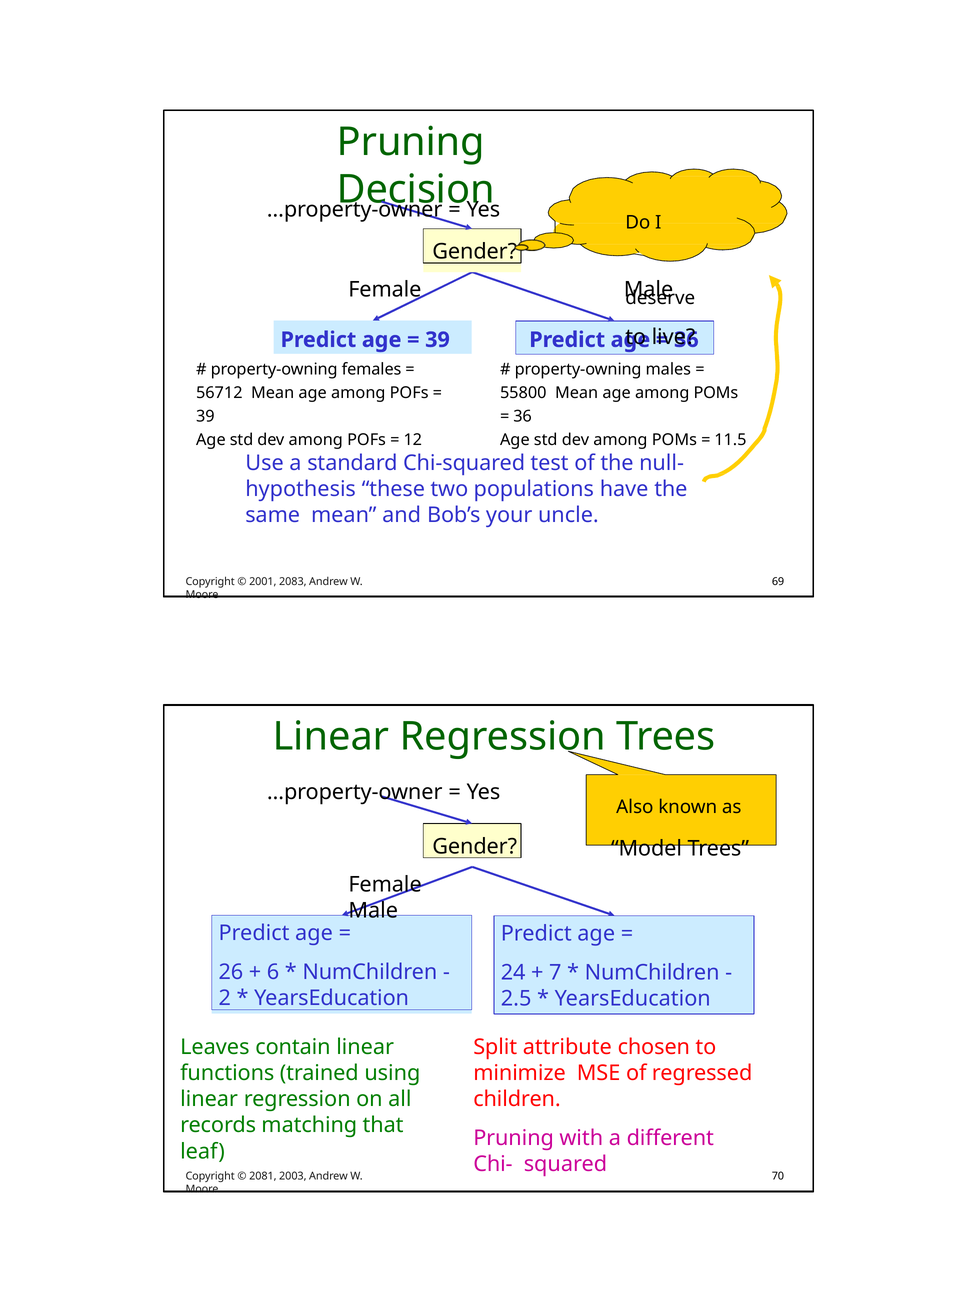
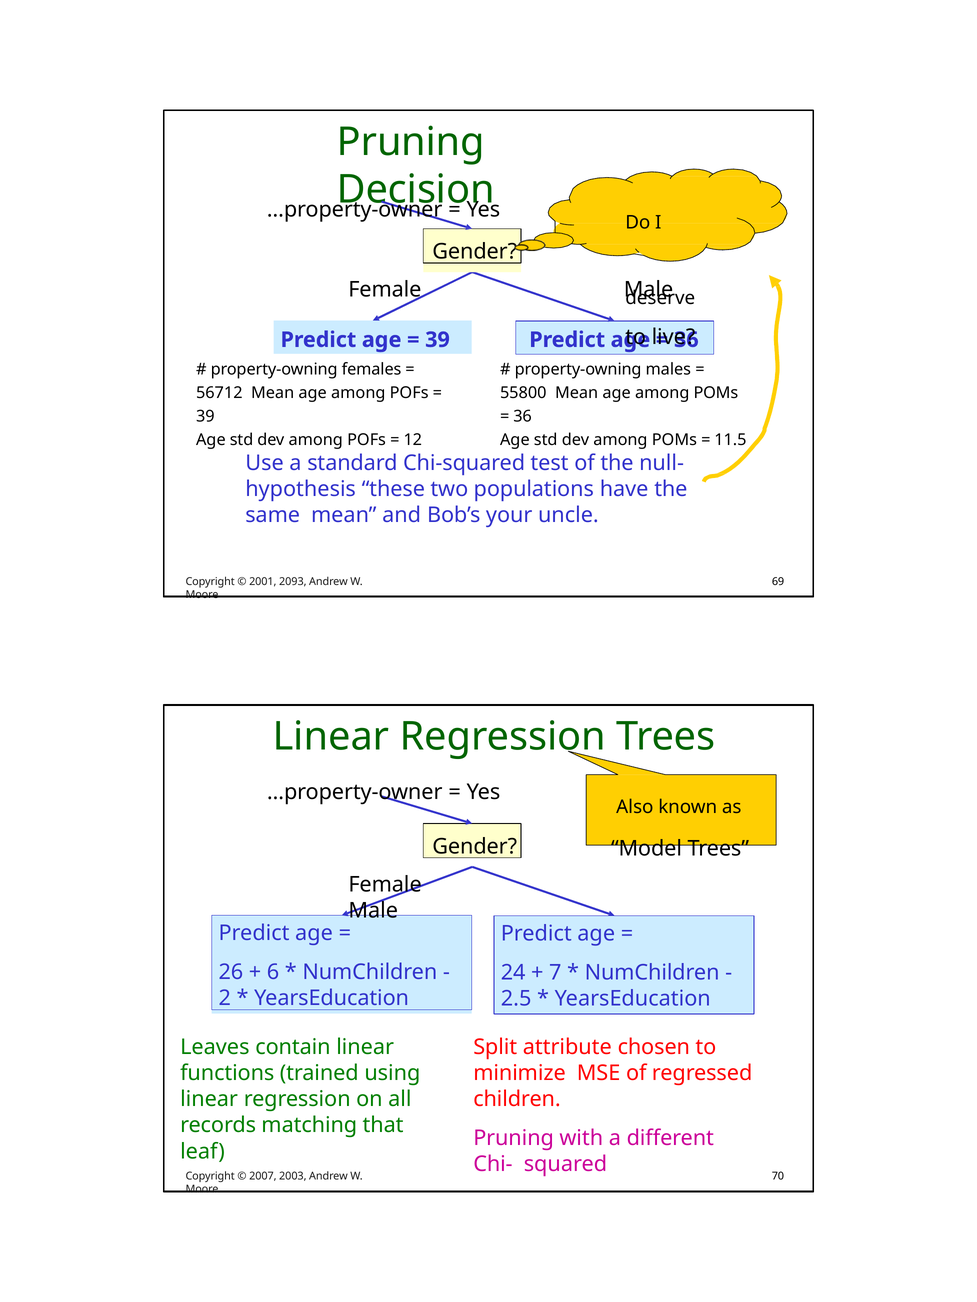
2083: 2083 -> 2093
2081: 2081 -> 2007
